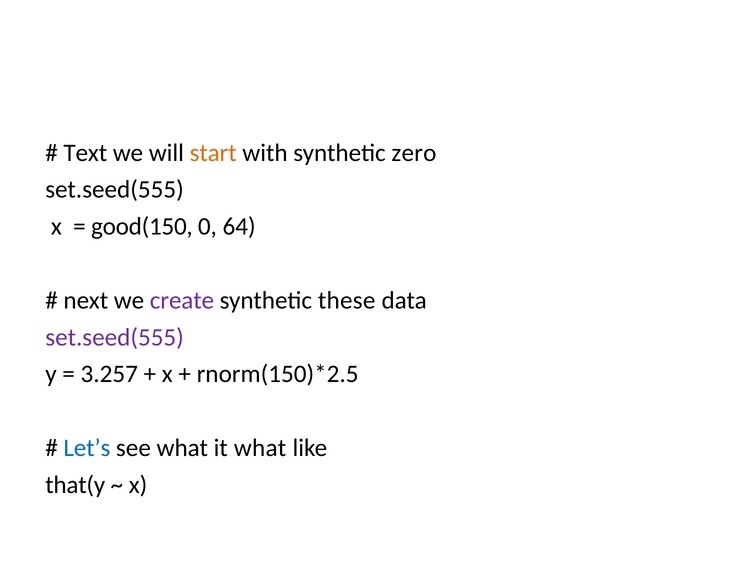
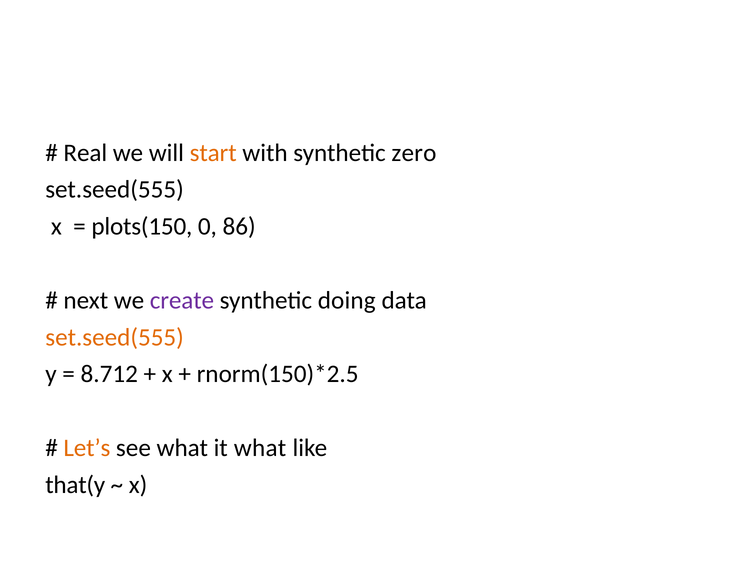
Text: Text -> Real
good(150: good(150 -> plots(150
64: 64 -> 86
these: these -> doing
set.seed(555 at (115, 337) colour: purple -> orange
3.257: 3.257 -> 8.712
Let’s colour: blue -> orange
